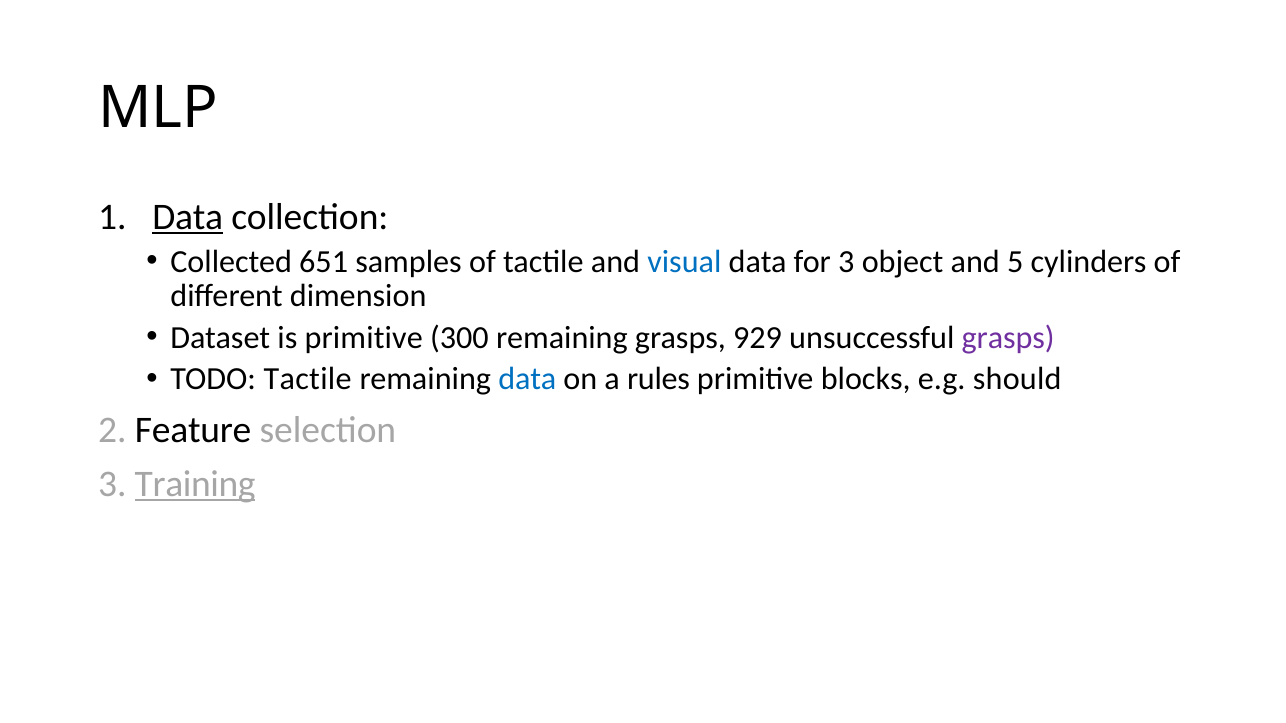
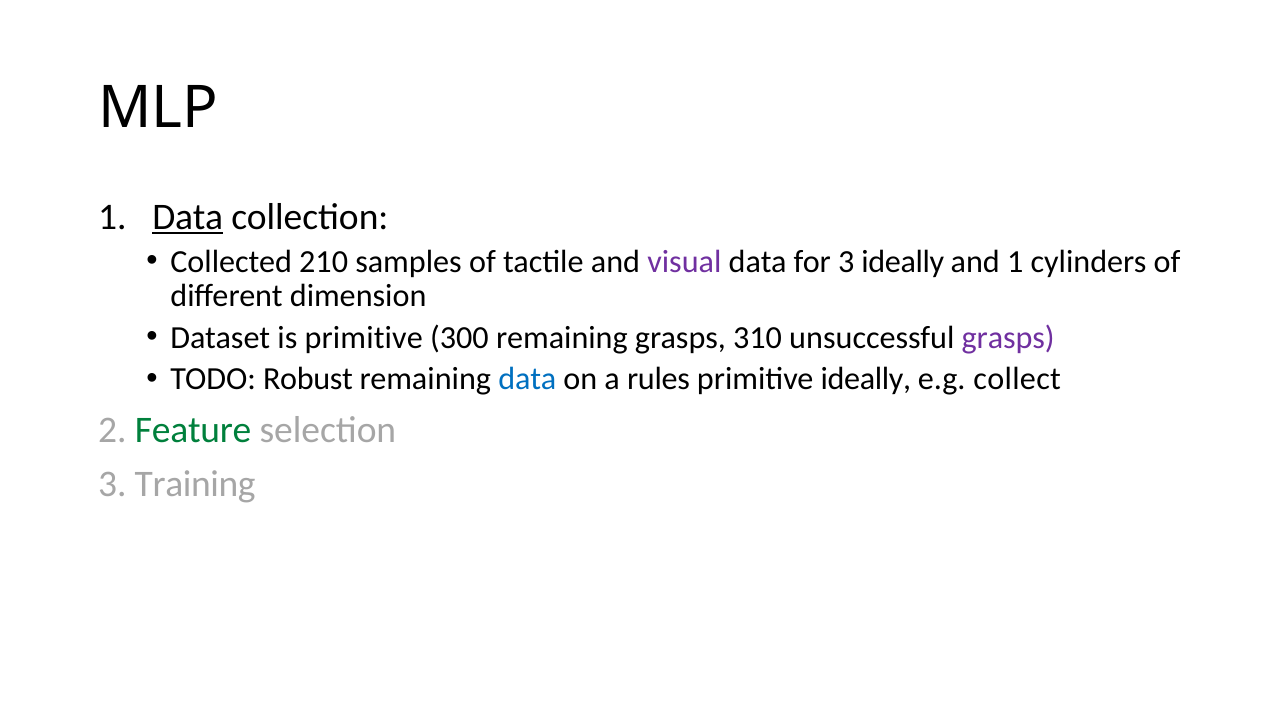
651: 651 -> 210
visual colour: blue -> purple
3 object: object -> ideally
and 5: 5 -> 1
929: 929 -> 310
TODO Tactile: Tactile -> Robust
primitive blocks: blocks -> ideally
should: should -> collect
Feature colour: black -> green
Training underline: present -> none
